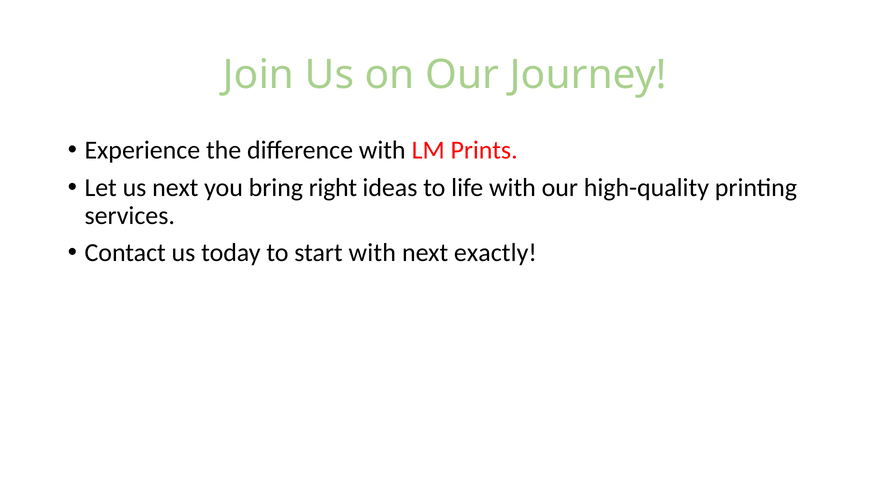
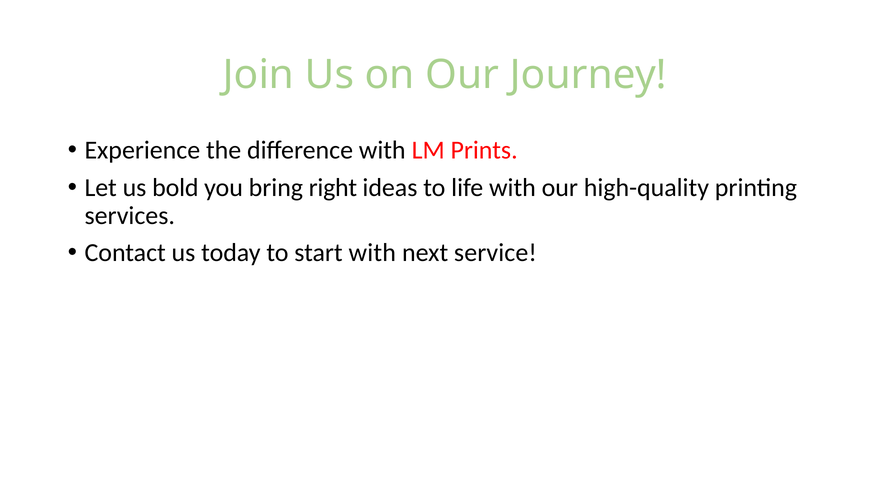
us next: next -> bold
exactly: exactly -> service
